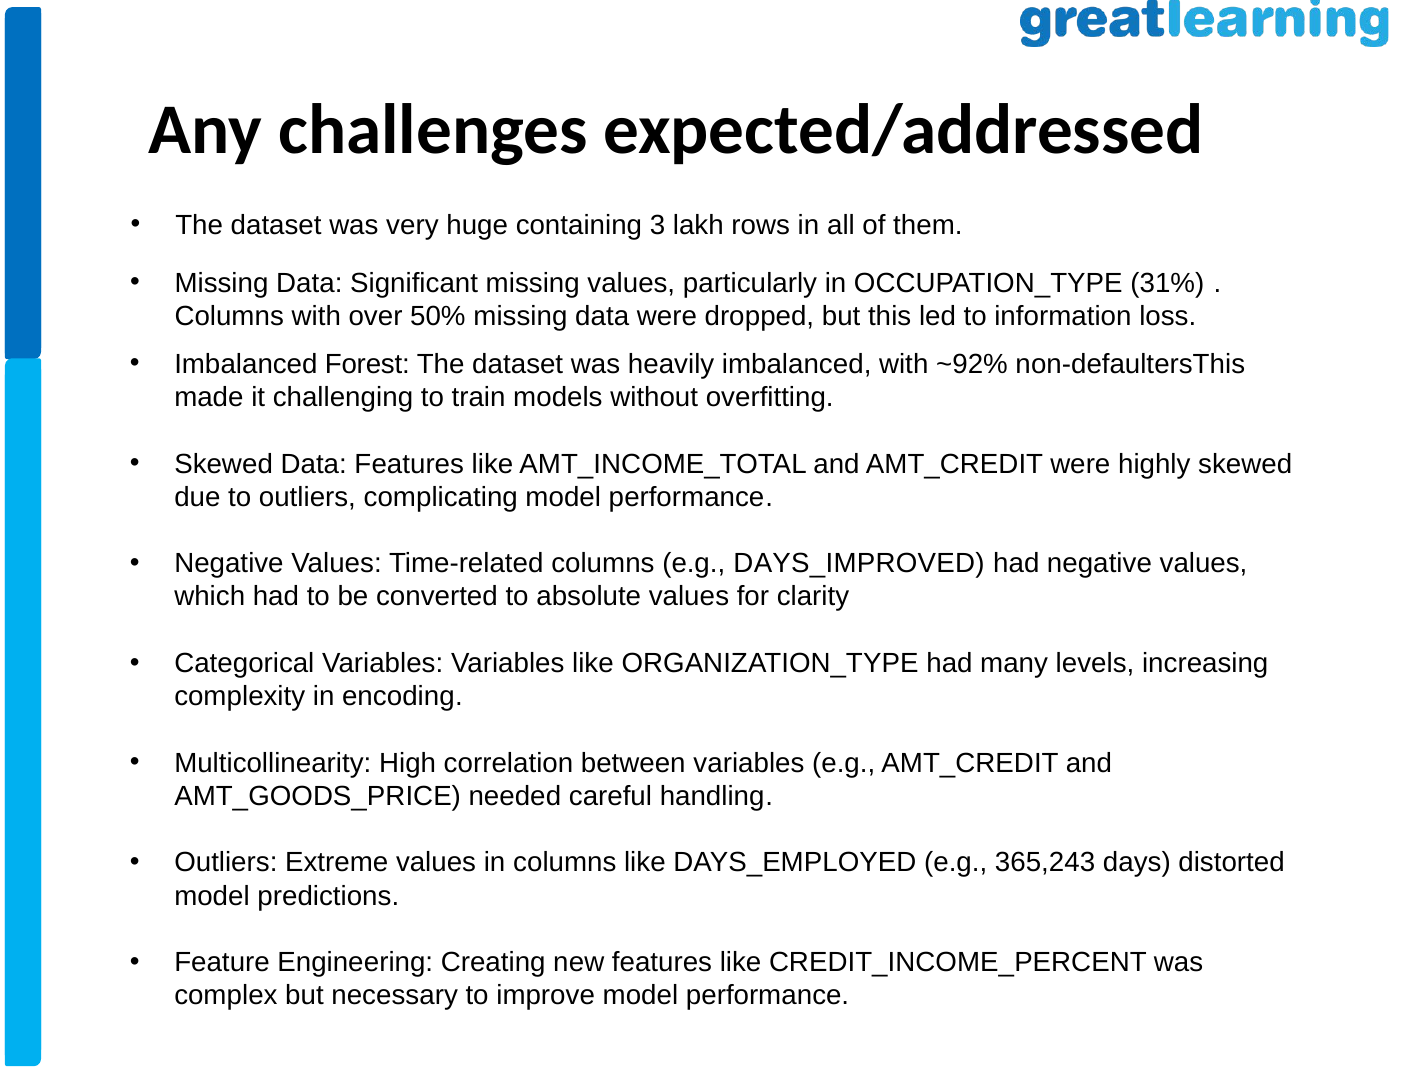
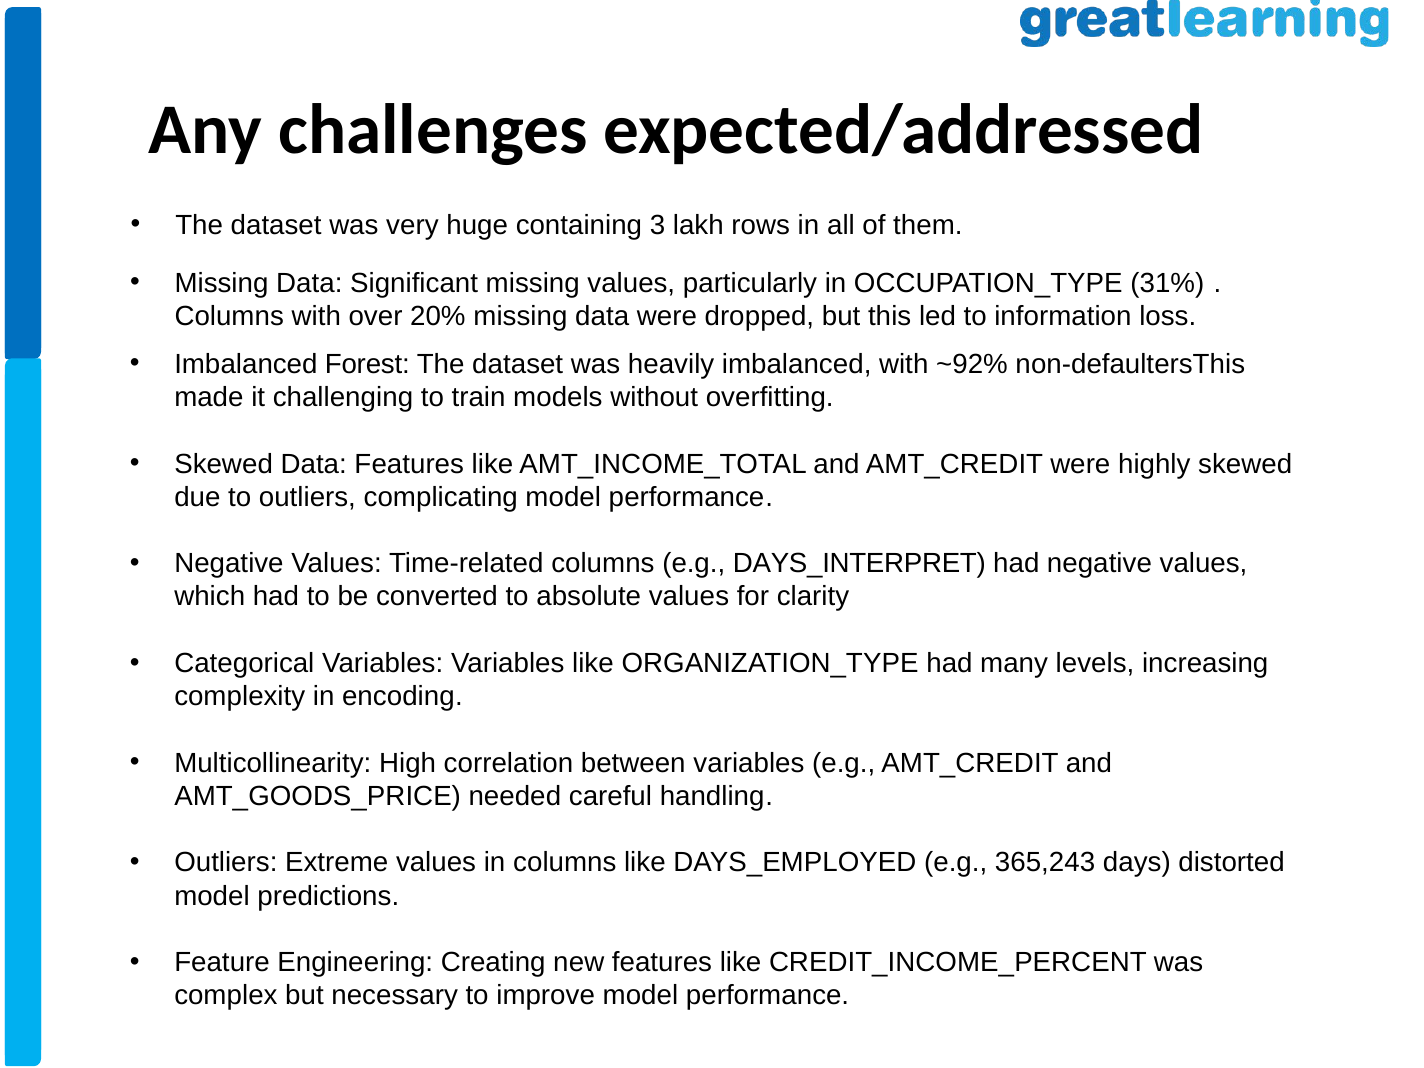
50%: 50% -> 20%
DAYS_IMPROVED: DAYS_IMPROVED -> DAYS_INTERPRET
